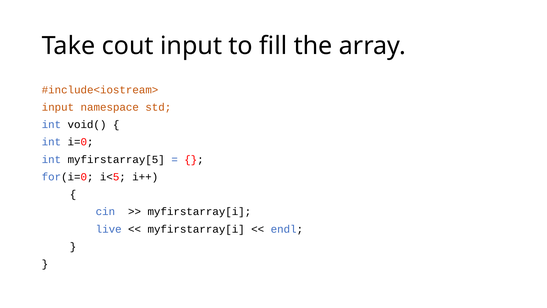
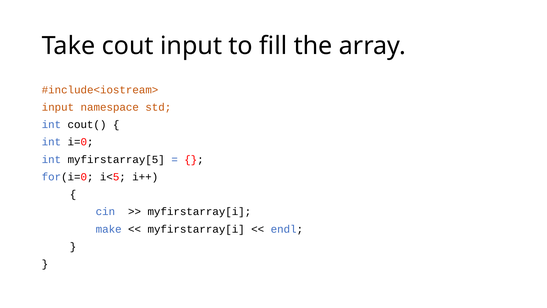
void(: void( -> cout(
live: live -> make
